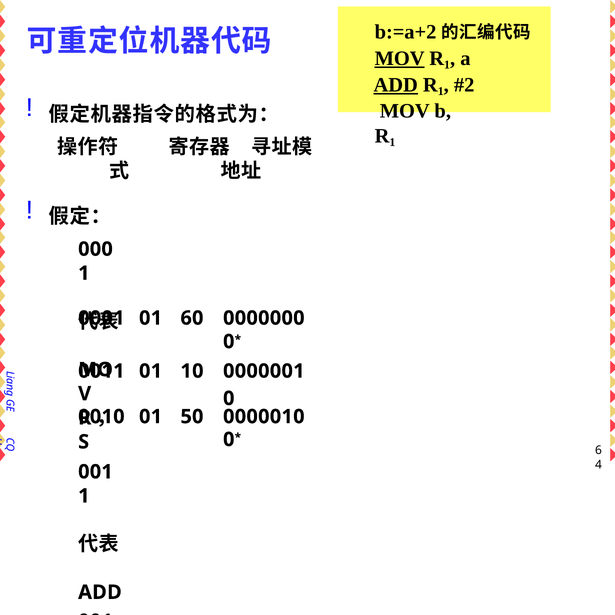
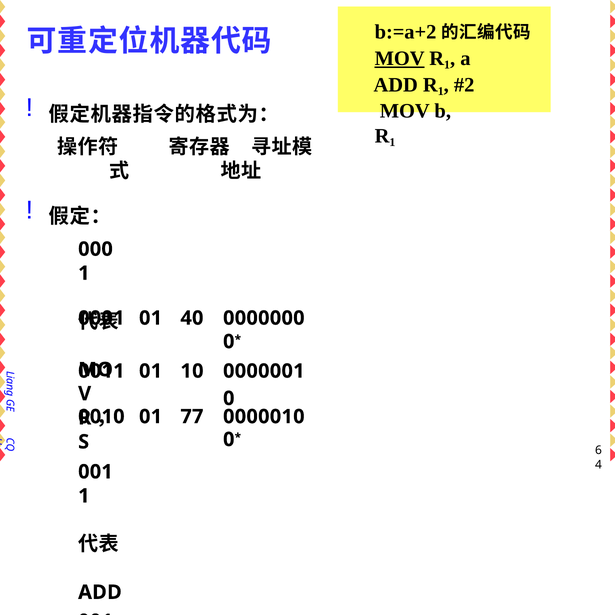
ADD at (396, 85) underline: present -> none
60: 60 -> 40
50: 50 -> 77
